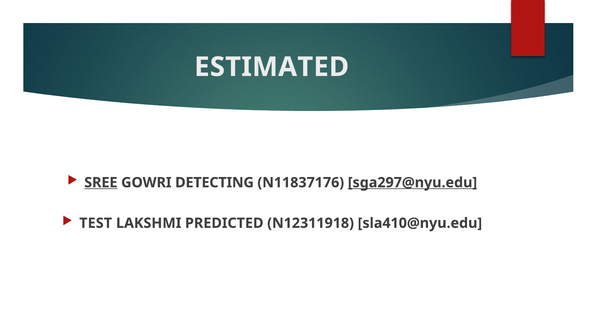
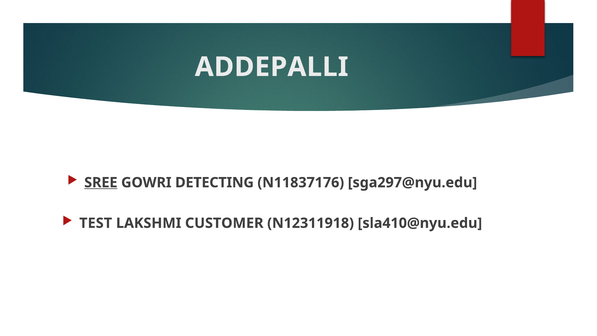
ESTIMATED: ESTIMATED -> ADDEPALLI
sga297@nyu.edu underline: present -> none
PREDICTED: PREDICTED -> CUSTOMER
